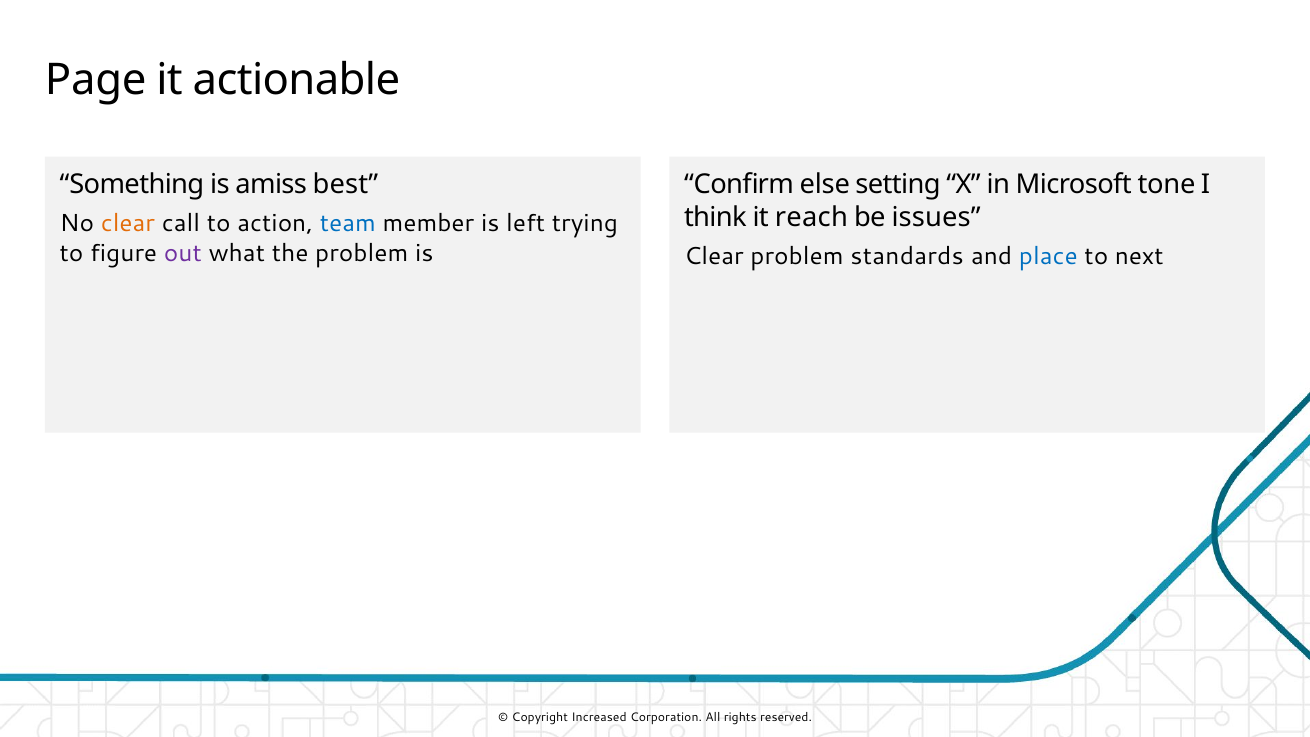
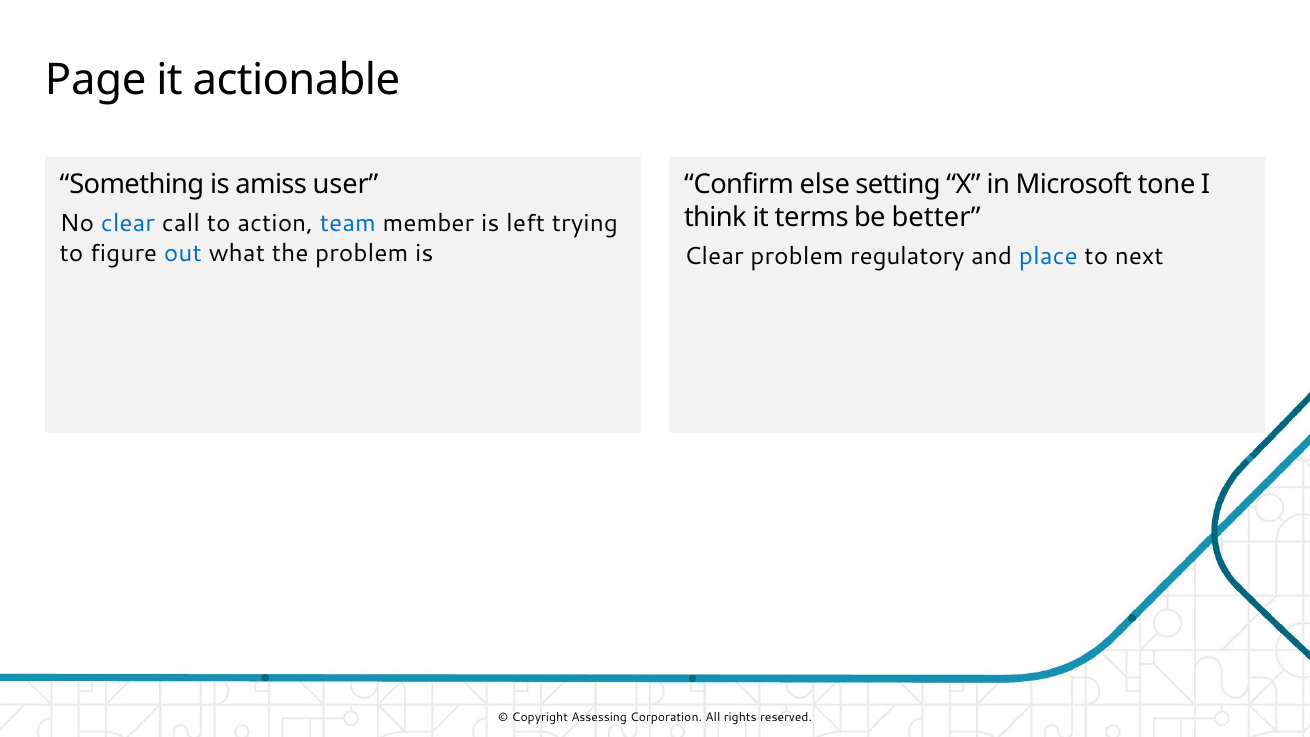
best: best -> user
reach: reach -> terms
issues: issues -> better
clear at (128, 224) colour: orange -> blue
out colour: purple -> blue
standards: standards -> regulatory
Increased: Increased -> Assessing
